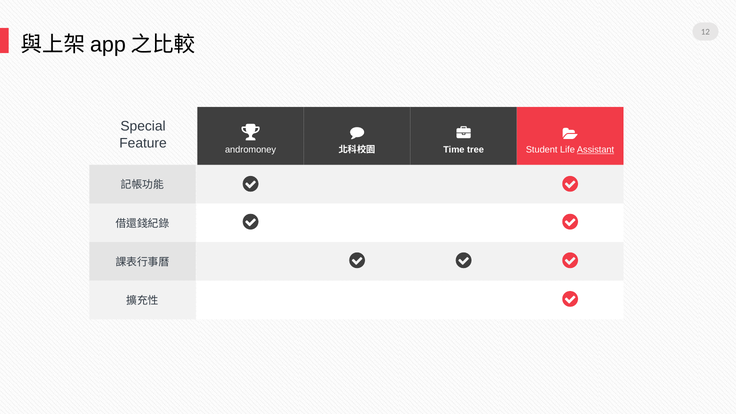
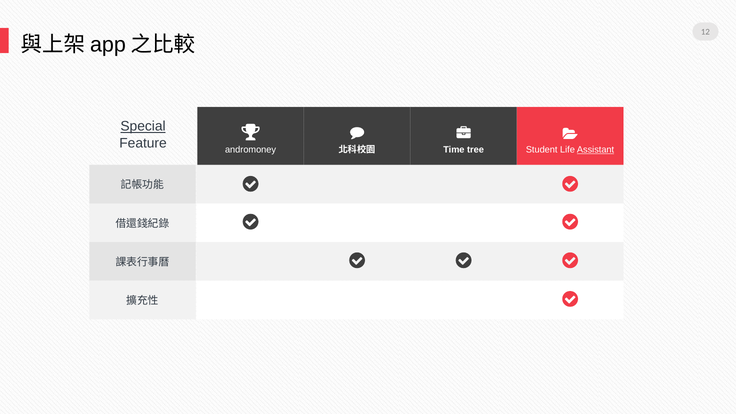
Special underline: none -> present
